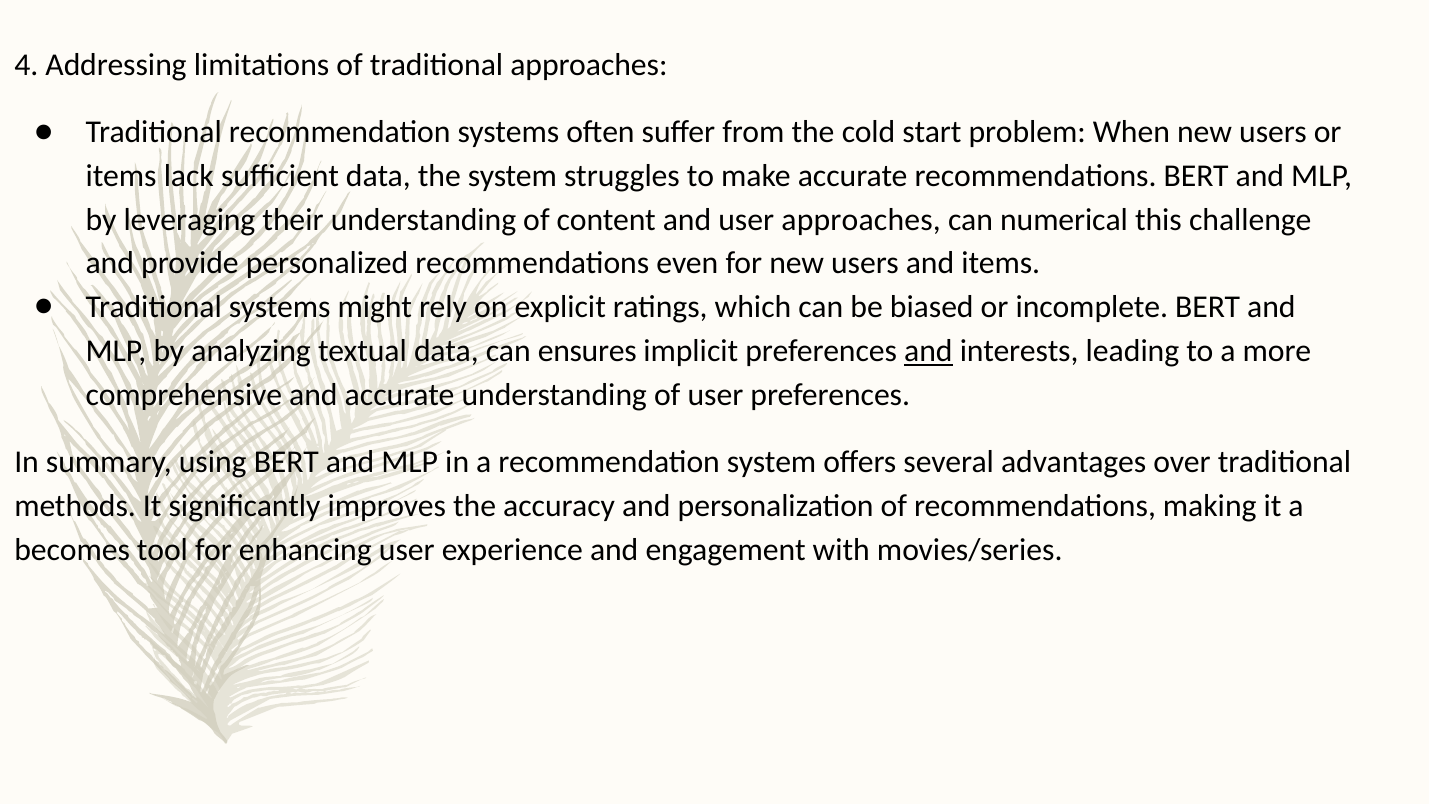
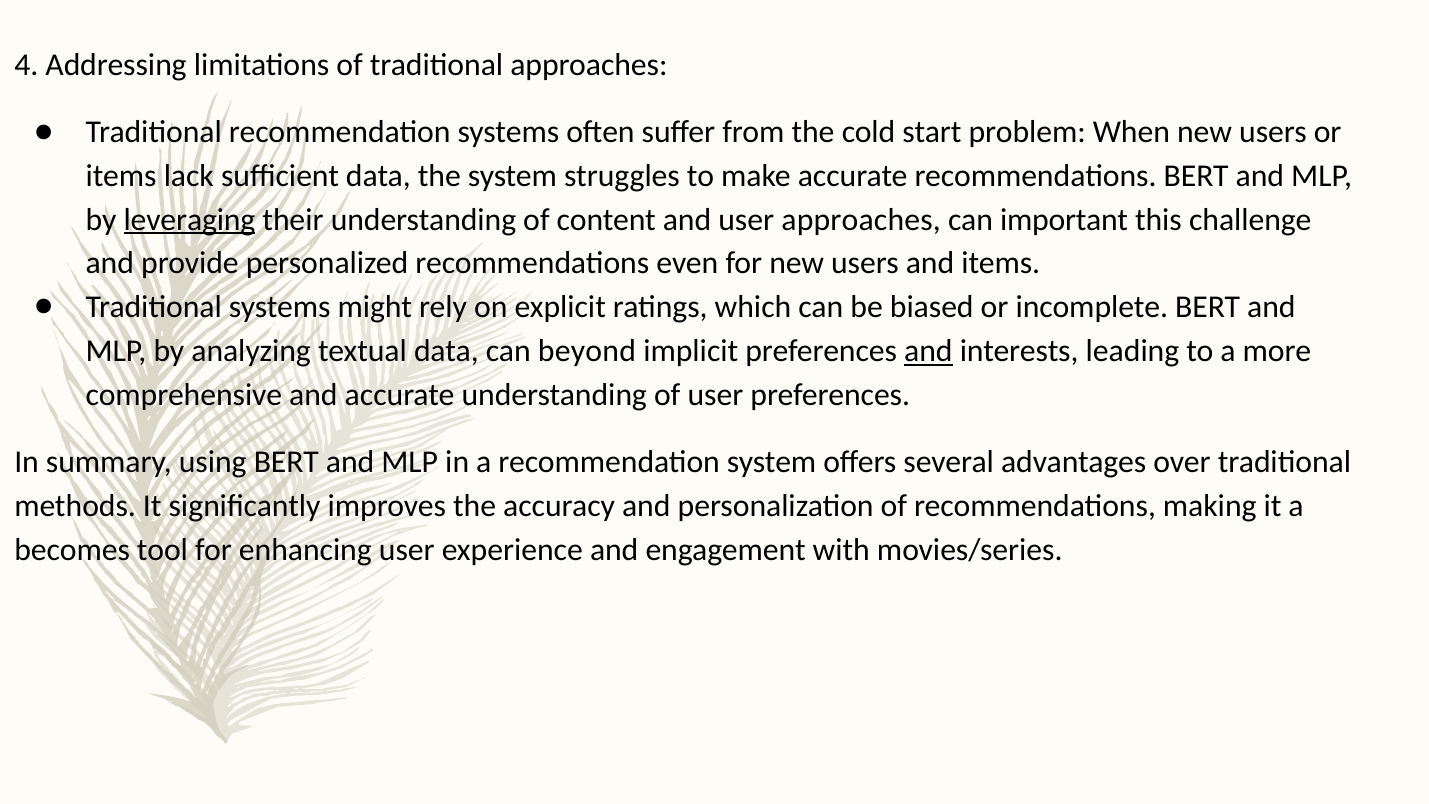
leveraging underline: none -> present
numerical: numerical -> important
ensures: ensures -> beyond
